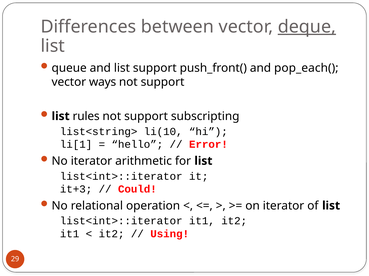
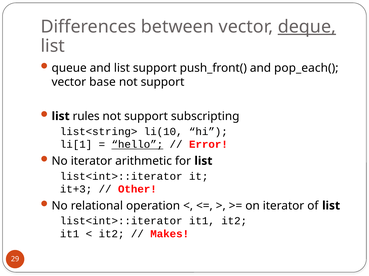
ways: ways -> base
hello underline: none -> present
Could: Could -> Other
Using: Using -> Makes
